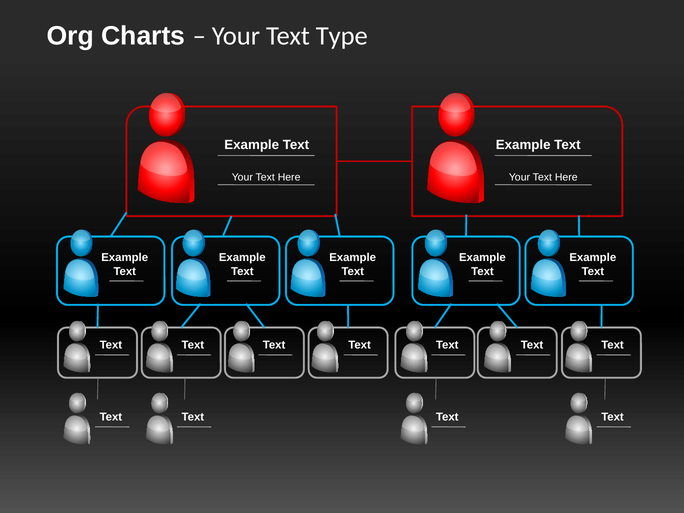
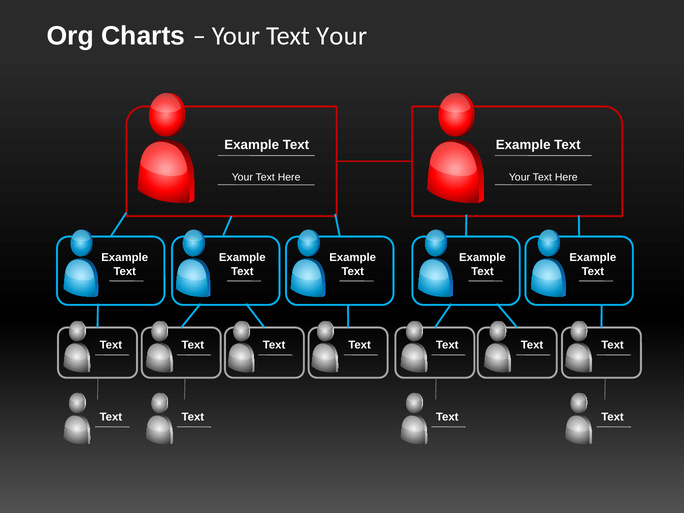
Your Text Type: Type -> Your
